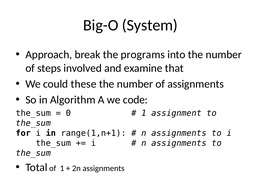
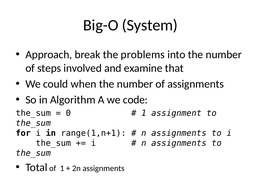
programs: programs -> problems
these: these -> when
